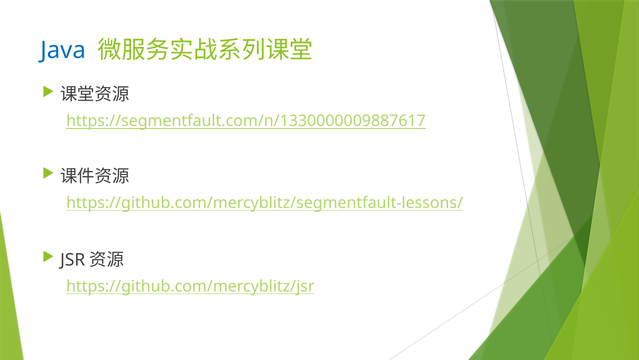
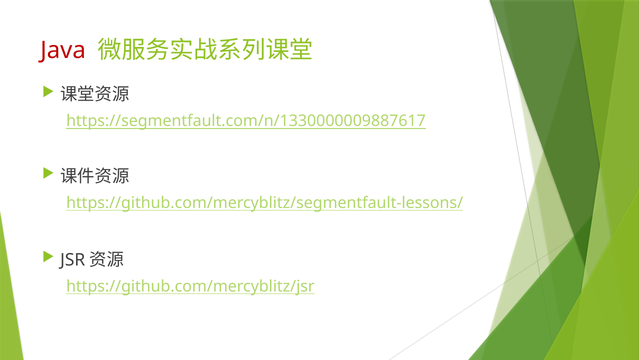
Java colour: blue -> red
